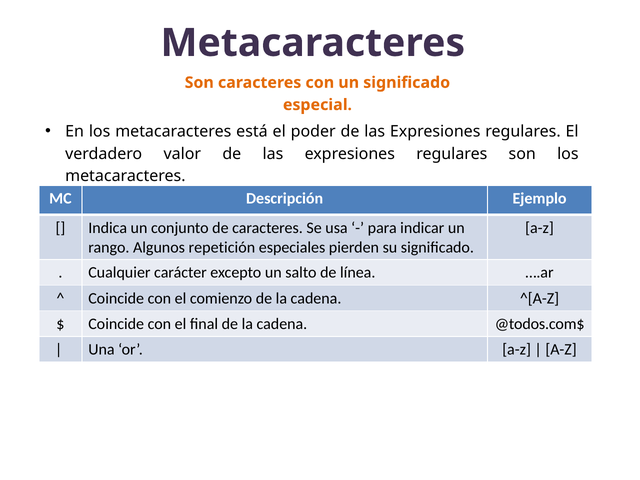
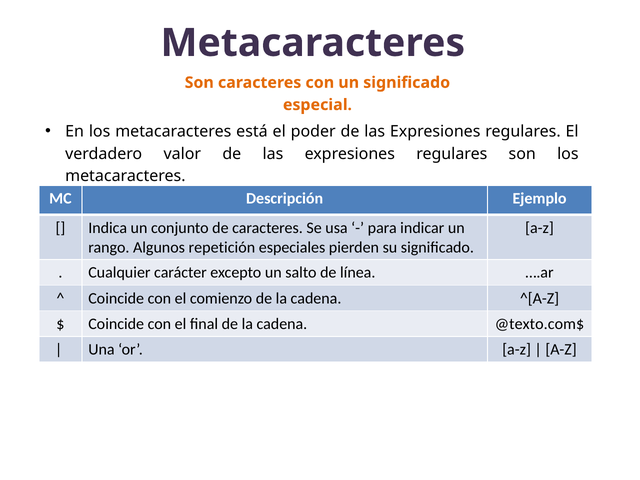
@todos.com$: @todos.com$ -> @texto.com$
